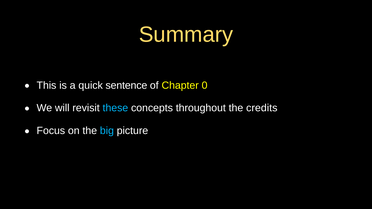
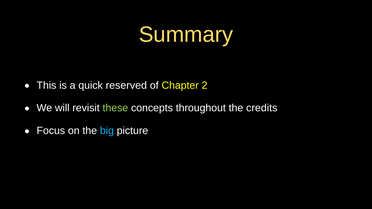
sentence: sentence -> reserved
0: 0 -> 2
these colour: light blue -> light green
